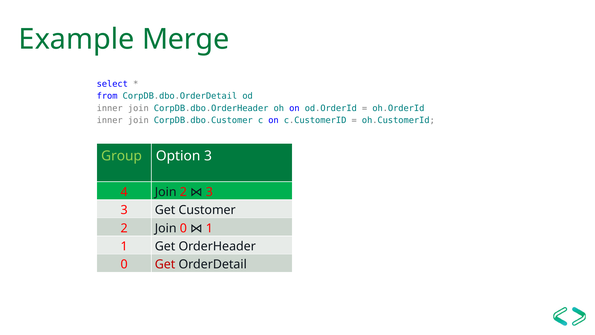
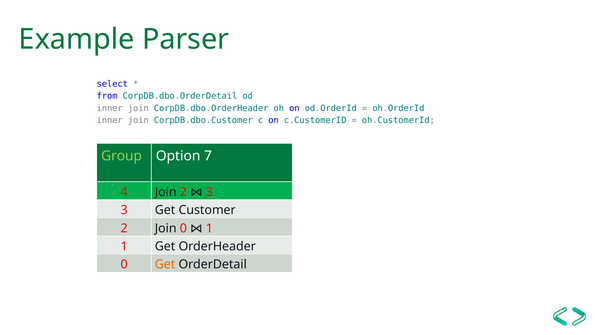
Merge: Merge -> Parser
Option 3: 3 -> 7
Get at (165, 264) colour: red -> orange
